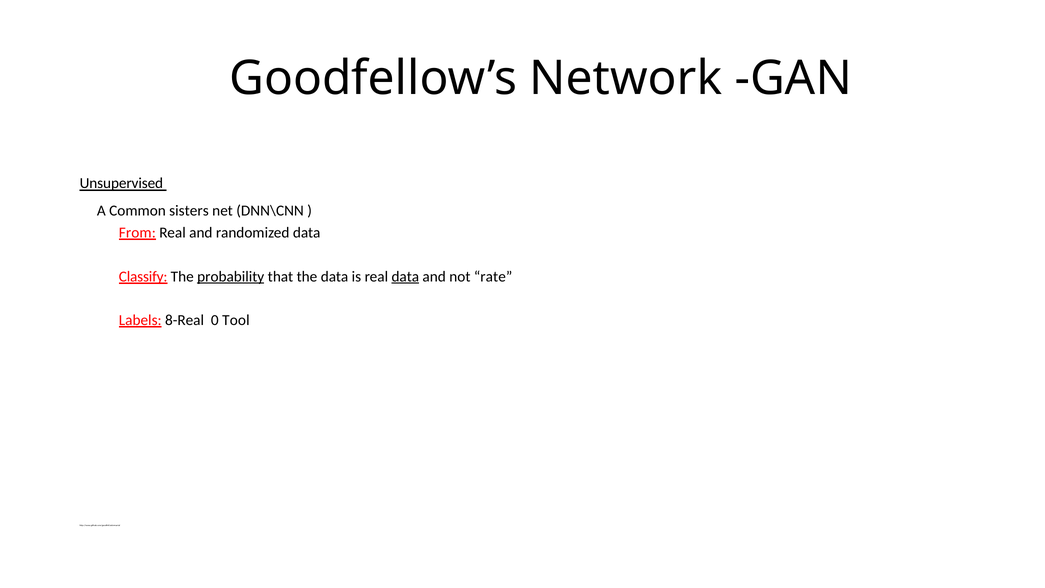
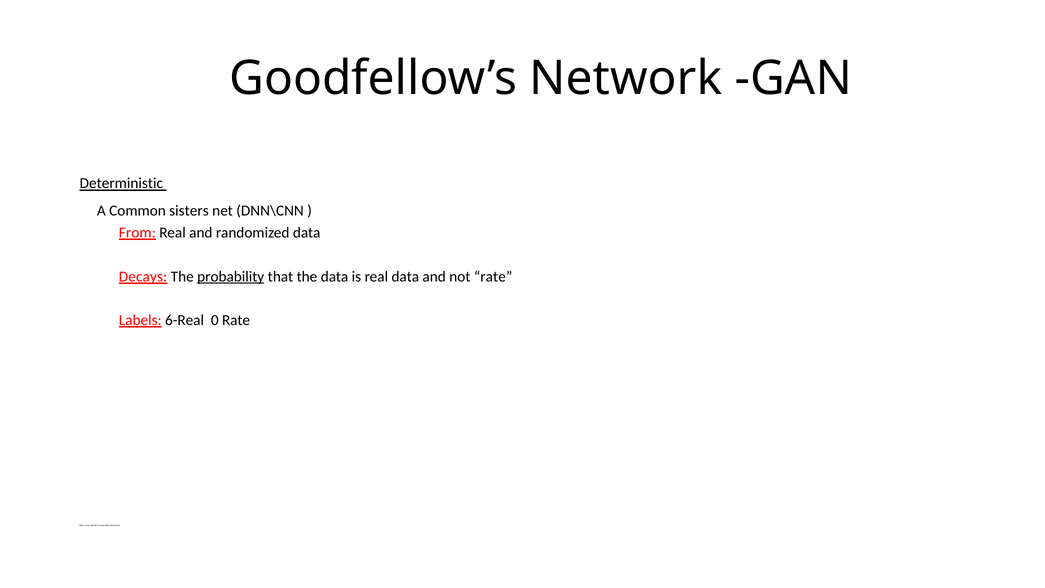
Unsupervised: Unsupervised -> Deterministic
Classify: Classify -> Decays
data at (405, 276) underline: present -> none
8-Real: 8-Real -> 6-Real
0 Tool: Tool -> Rate
